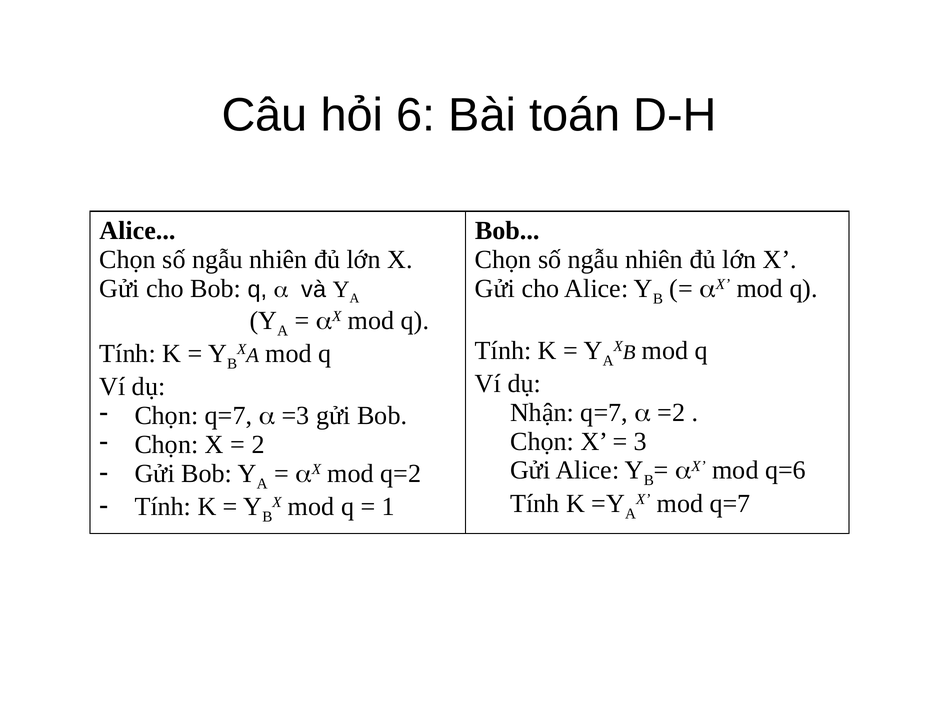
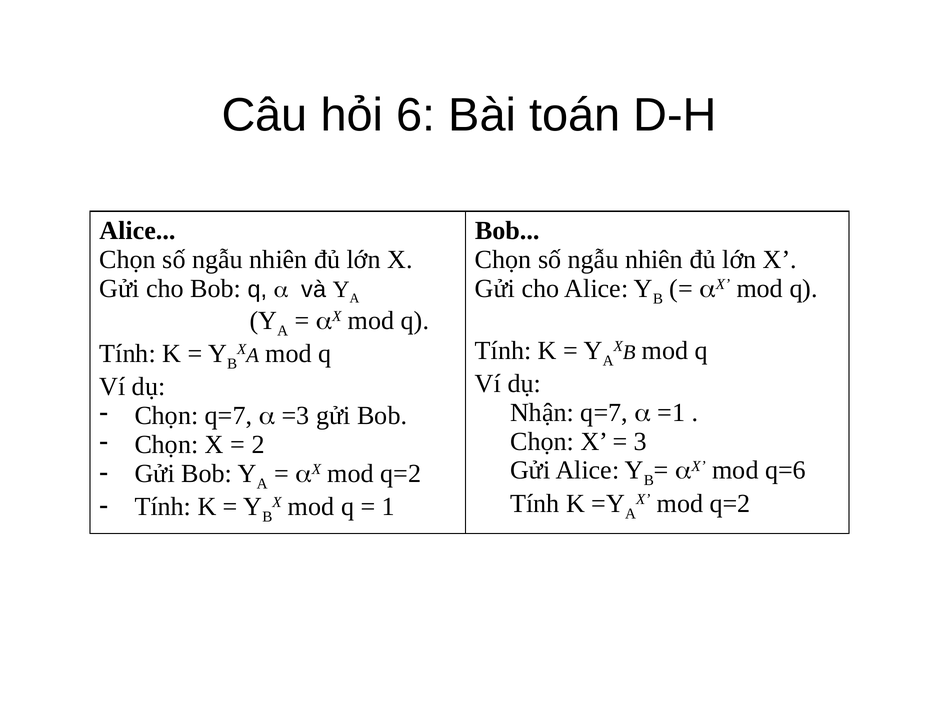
=2: =2 -> =1
X mod q=7: q=7 -> q=2
